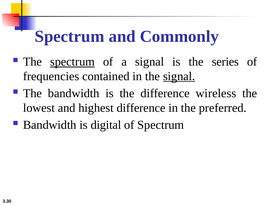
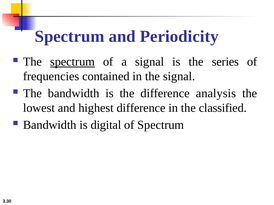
Commonly: Commonly -> Periodicity
signal at (179, 76) underline: present -> none
wireless: wireless -> analysis
preferred: preferred -> classified
